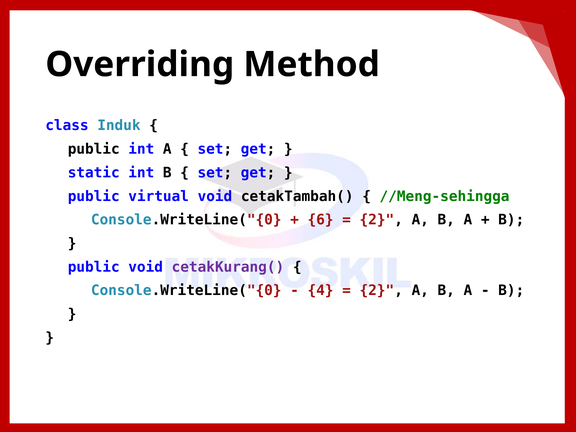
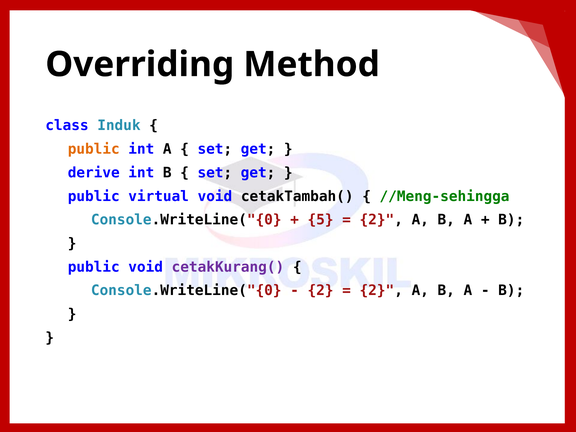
public at (94, 149) colour: black -> orange
static: static -> derive
6: 6 -> 5
4 at (321, 291): 4 -> 2
